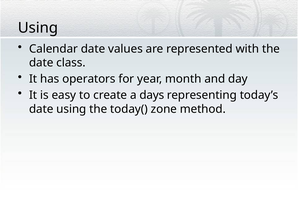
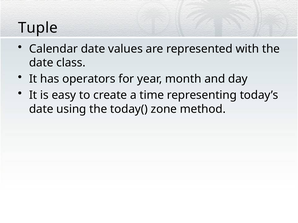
Using at (38, 28): Using -> Tuple
days: days -> time
